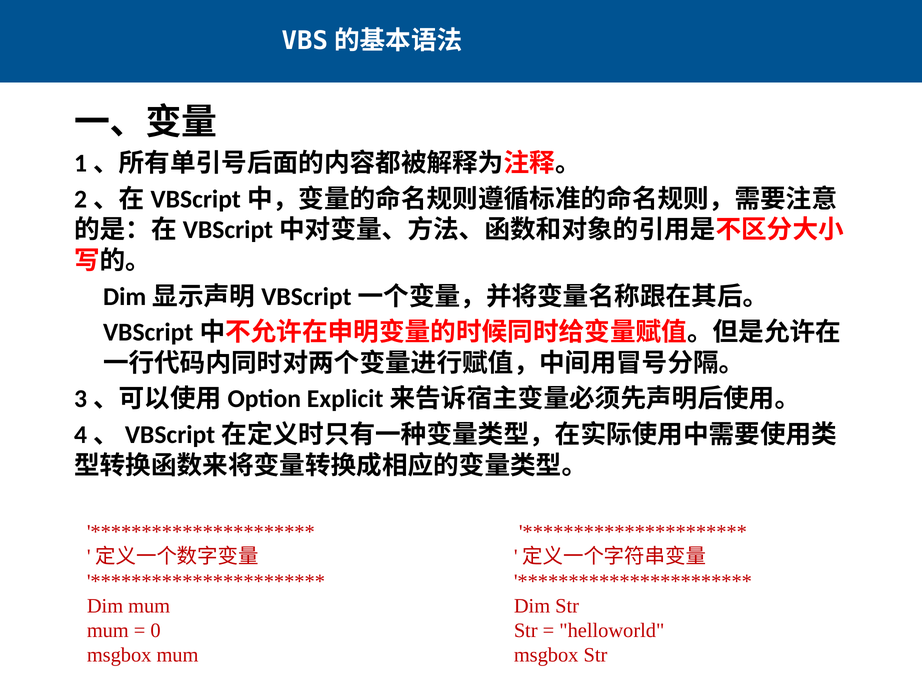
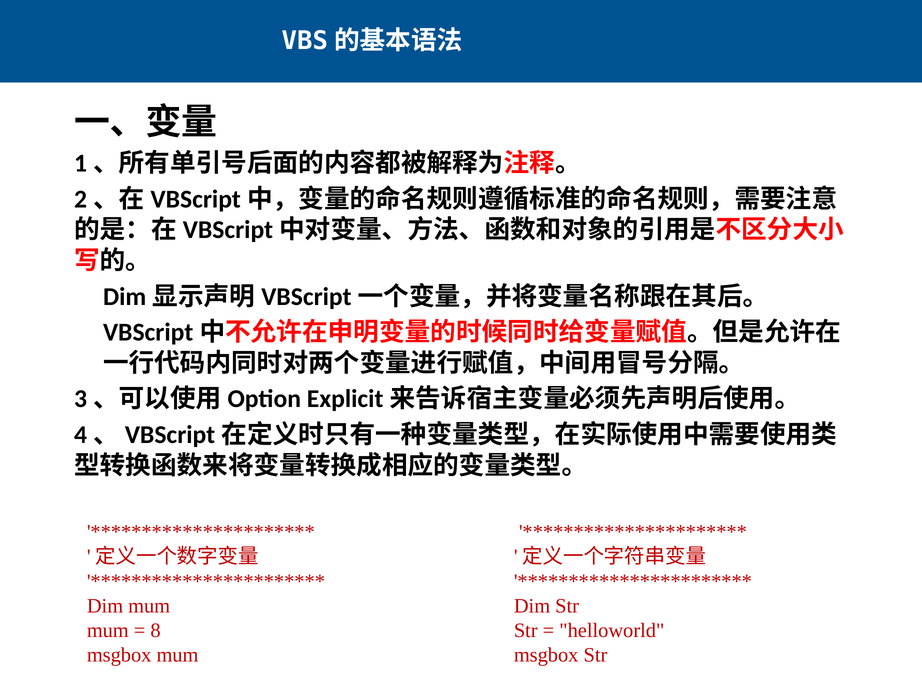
0: 0 -> 8
